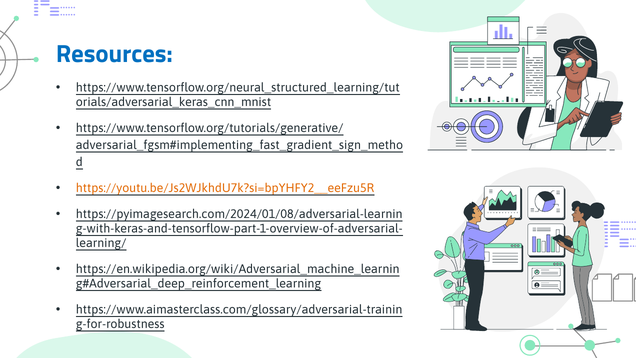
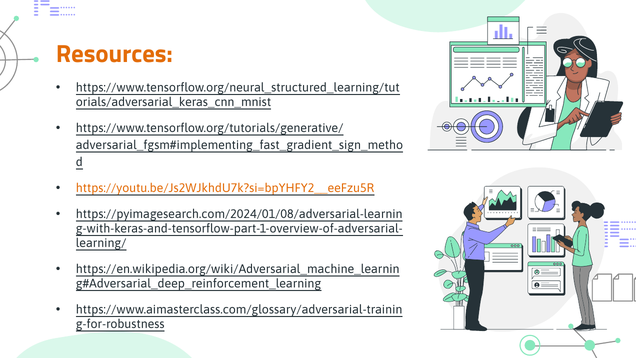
Resources colour: blue -> orange
